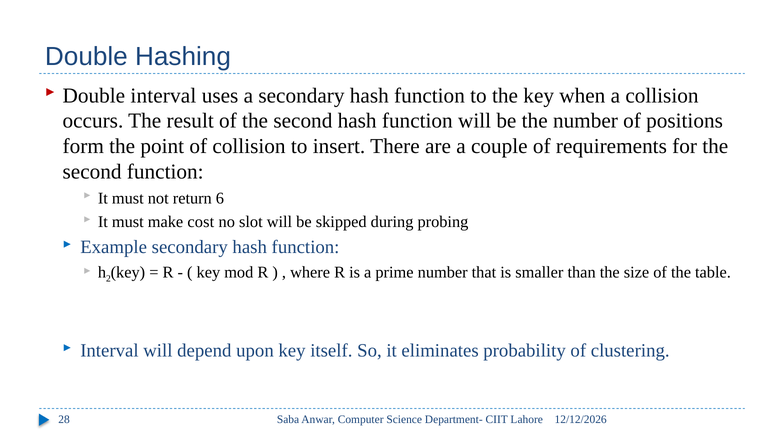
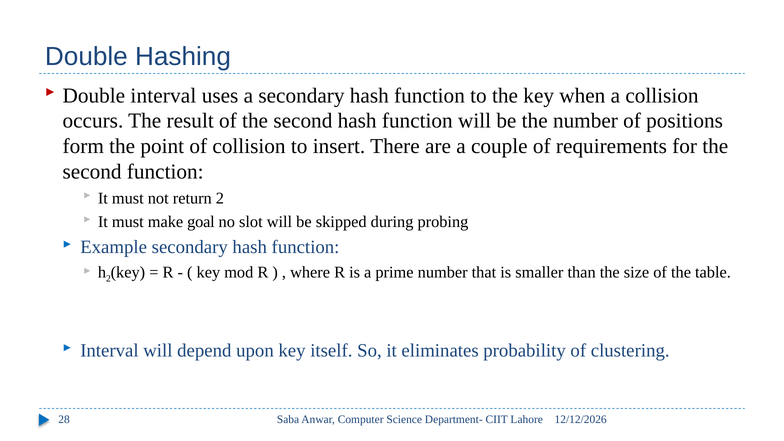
return 6: 6 -> 2
cost: cost -> goal
